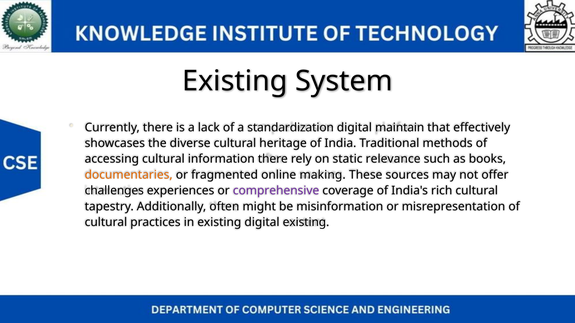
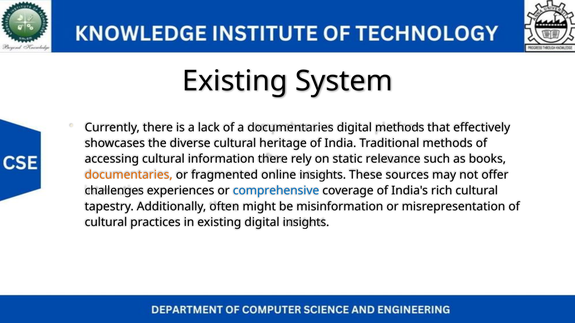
a standardization: standardization -> documentaries
digital maintain: maintain -> methods
online making: making -> insights
comprehensive colour: purple -> blue
digital existing: existing -> insights
